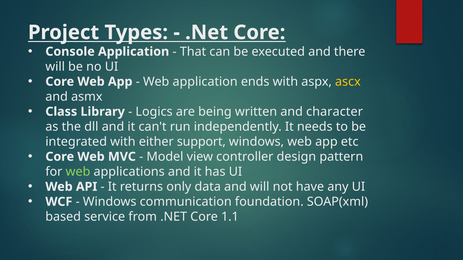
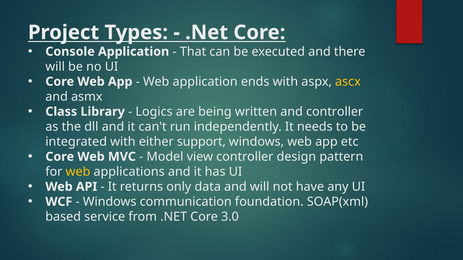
and character: character -> controller
web at (78, 172) colour: light green -> yellow
1.1: 1.1 -> 3.0
